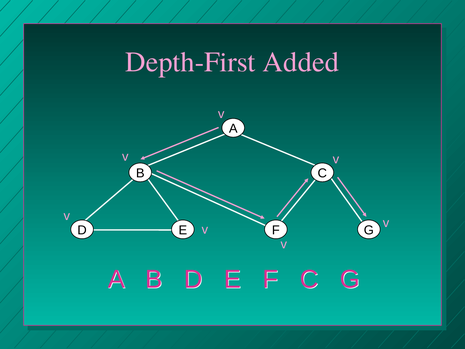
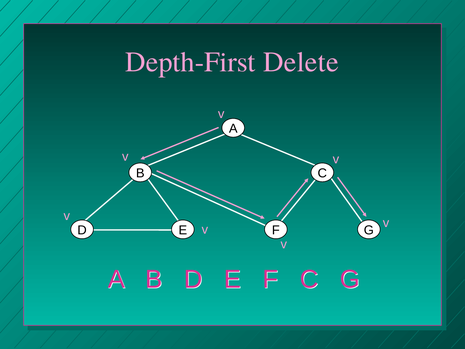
Added: Added -> Delete
